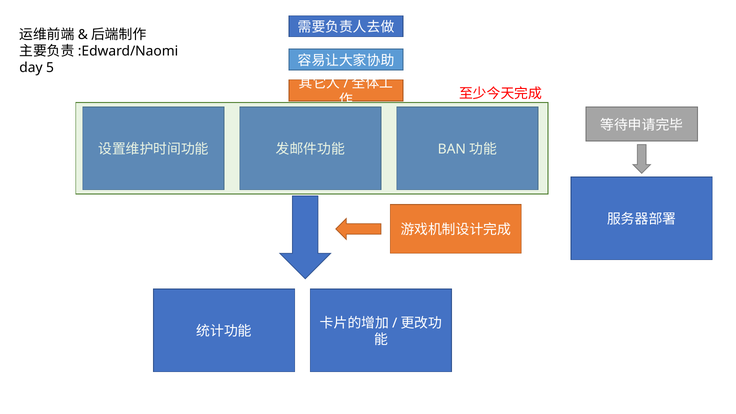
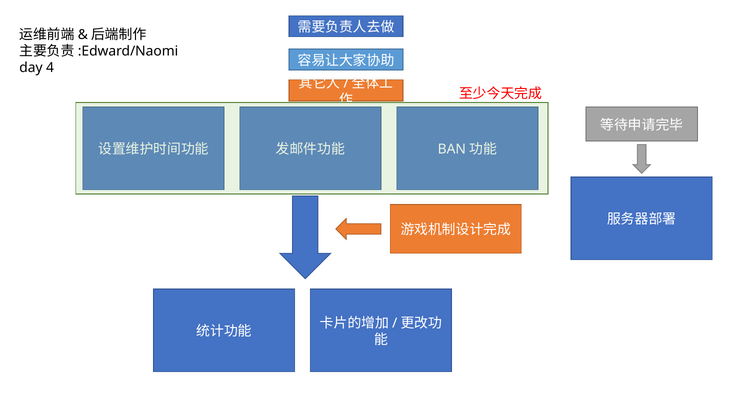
5: 5 -> 4
